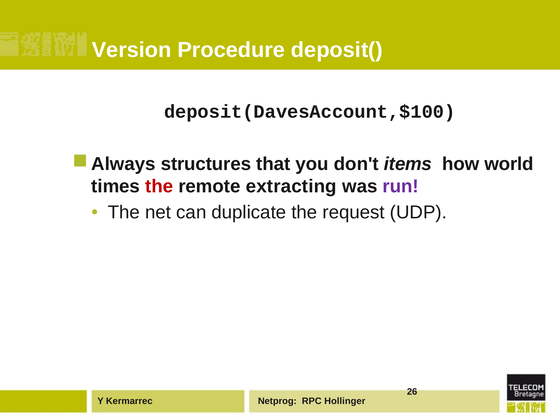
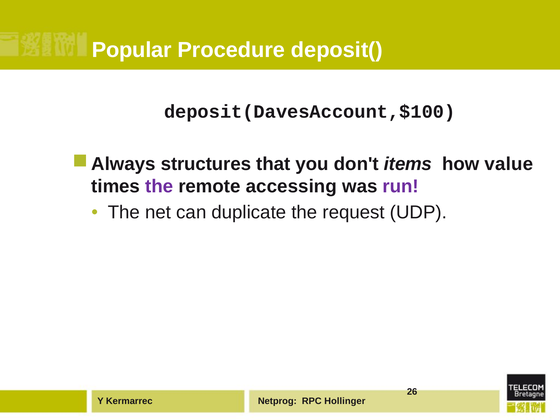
Version: Version -> Popular
world: world -> value
the at (159, 186) colour: red -> purple
extracting: extracting -> accessing
